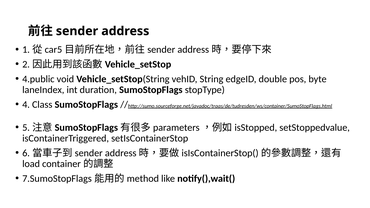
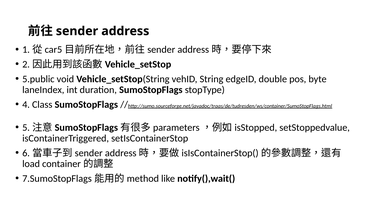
4.public: 4.public -> 5.public
